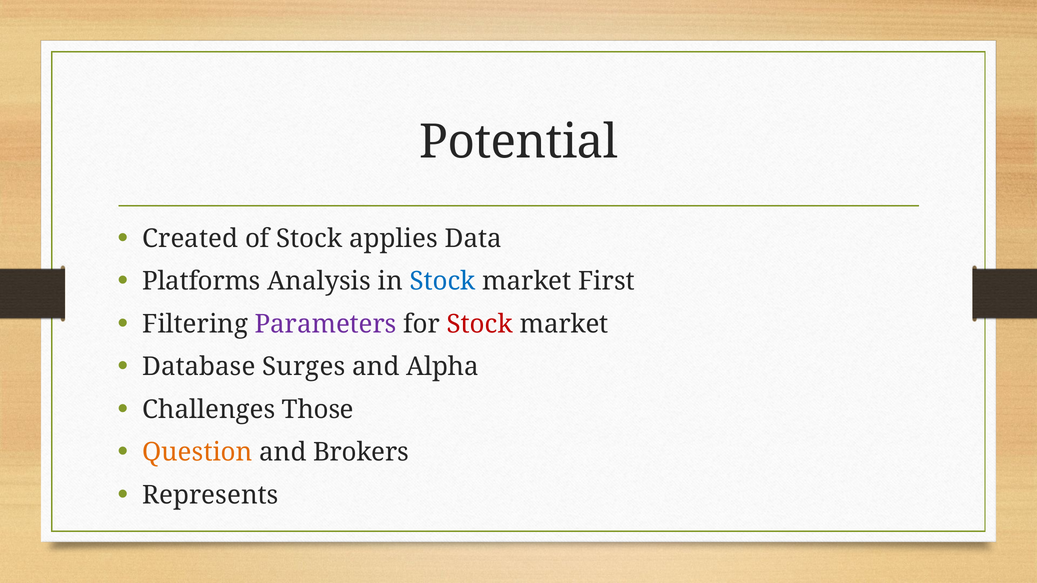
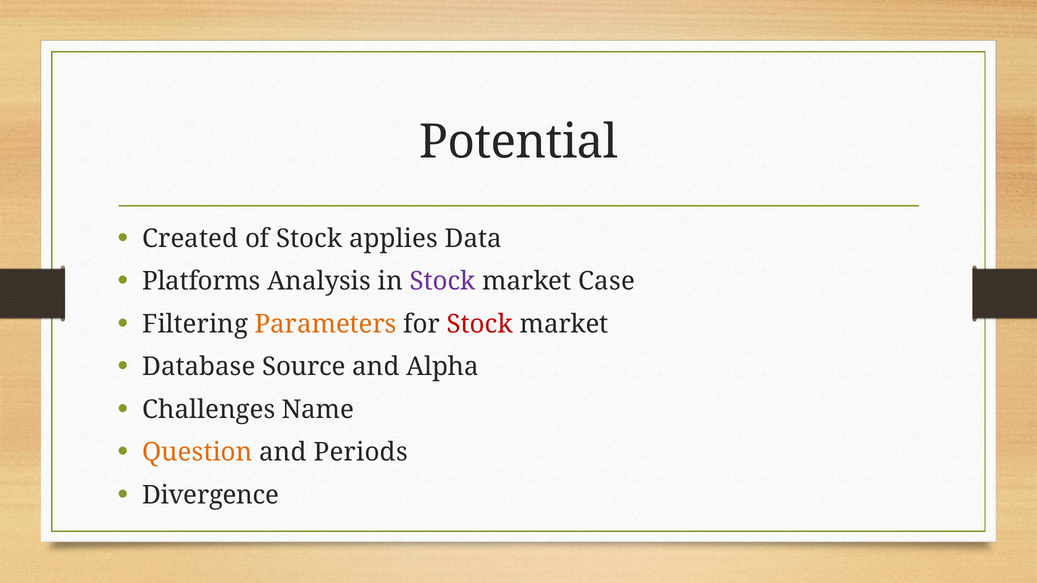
Stock at (443, 282) colour: blue -> purple
First: First -> Case
Parameters colour: purple -> orange
Surges: Surges -> Source
Those: Those -> Name
Brokers: Brokers -> Periods
Represents: Represents -> Divergence
